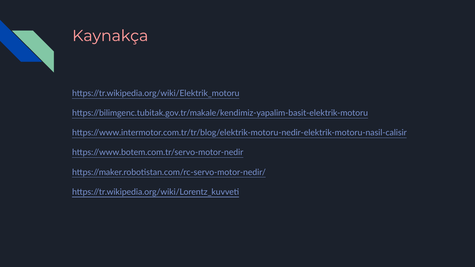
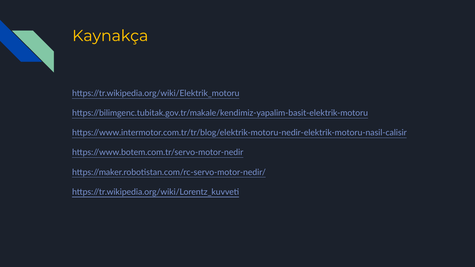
Kaynakça colour: pink -> yellow
